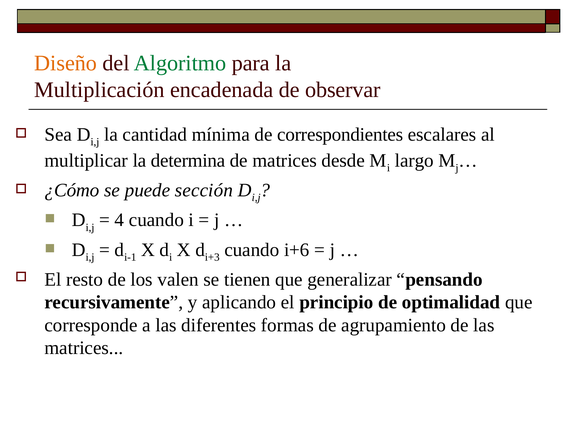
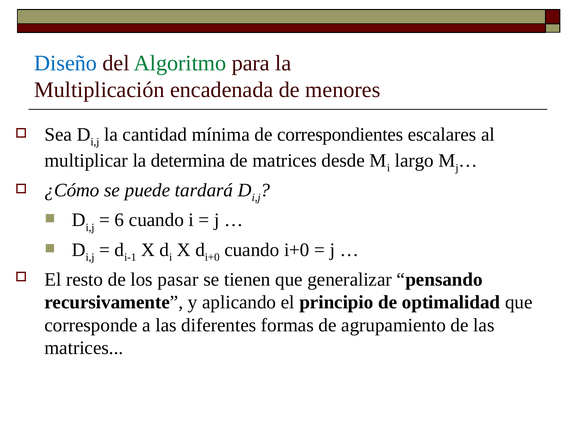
Diseño colour: orange -> blue
observar: observar -> menores
sección: sección -> tardará
4: 4 -> 6
i+3 at (212, 257): i+3 -> i+0
cuando i+6: i+6 -> i+0
valen: valen -> pasar
